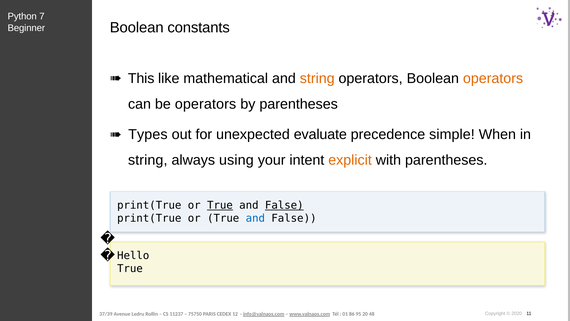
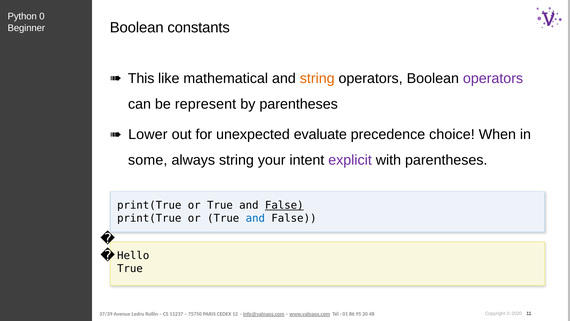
7: 7 -> 0
operators at (493, 78) colour: orange -> purple
be operators: operators -> represent
Types: Types -> Lower
simple: simple -> choice
string at (148, 160): string -> some
always using: using -> string
explicit colour: orange -> purple
True at (220, 205) underline: present -> none
